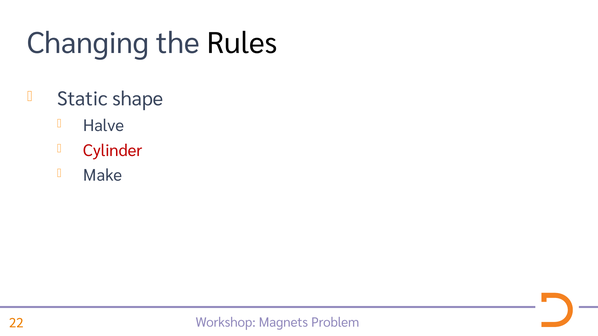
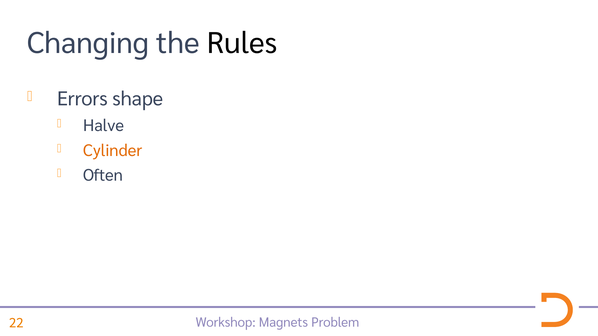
Static: Static -> Errors
Cylinder colour: red -> orange
Make: Make -> Often
